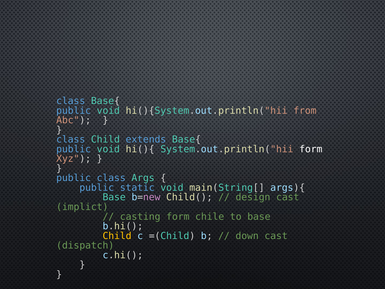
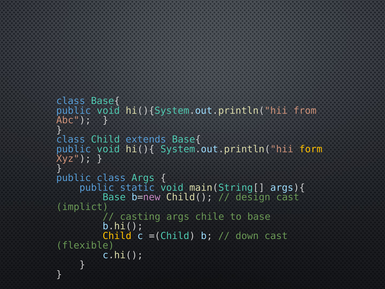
form at (311, 149) colour: white -> yellow
casting form: form -> args
dispatch: dispatch -> flexible
